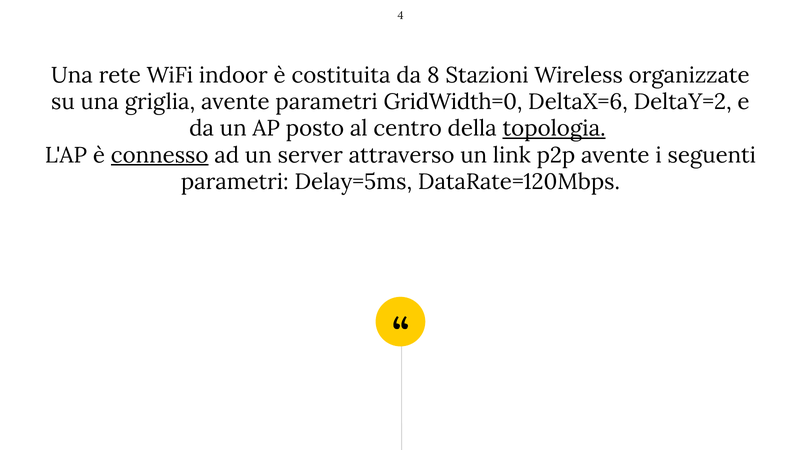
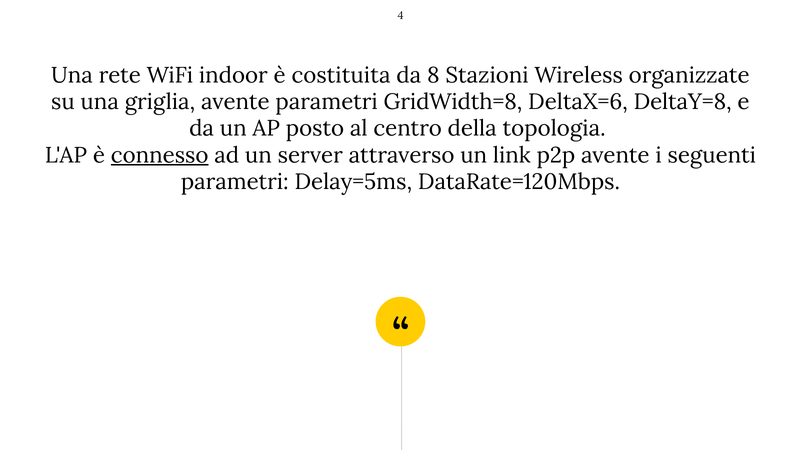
GridWidth=0: GridWidth=0 -> GridWidth=8
DeltaY=2: DeltaY=2 -> DeltaY=8
topologia underline: present -> none
